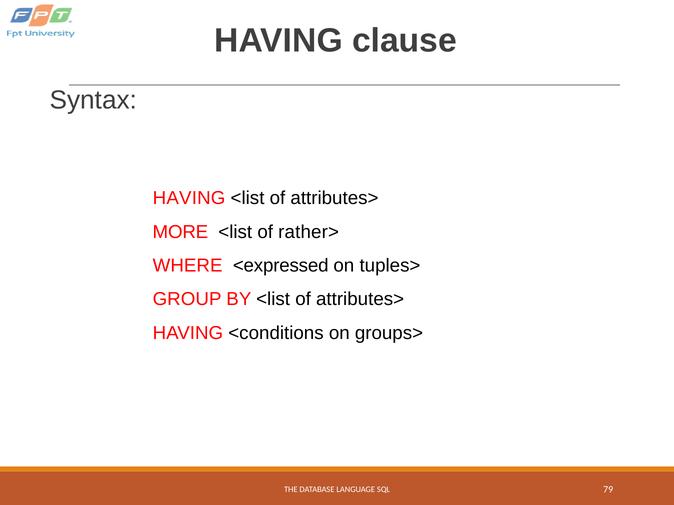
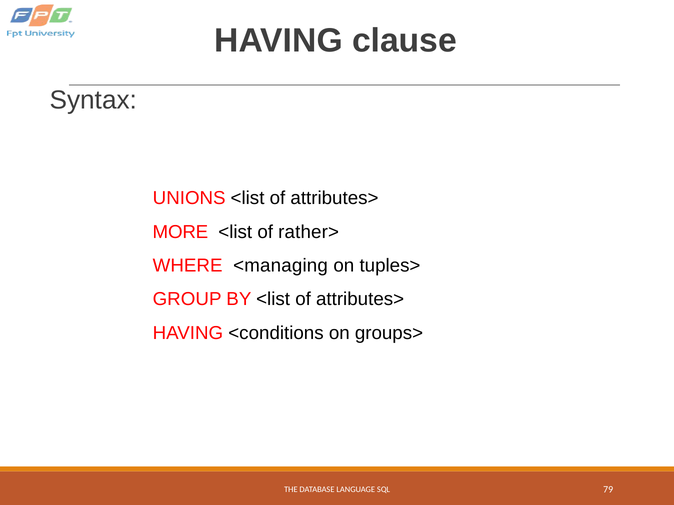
HAVING at (189, 198): HAVING -> UNIONS
<expressed: <expressed -> <managing
